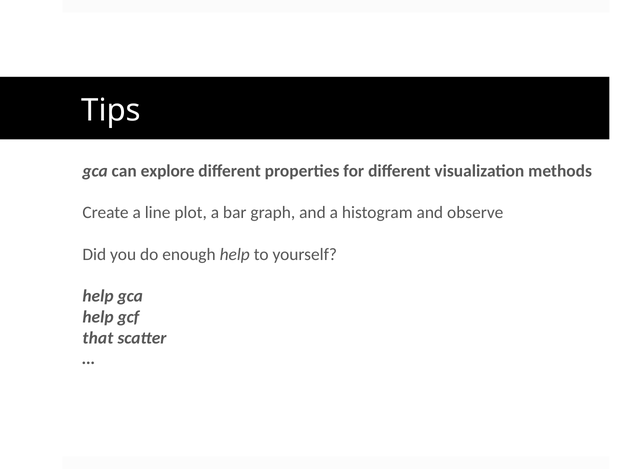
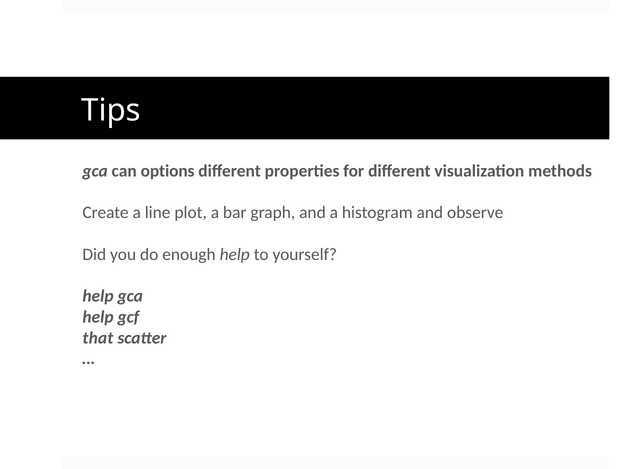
explore: explore -> options
